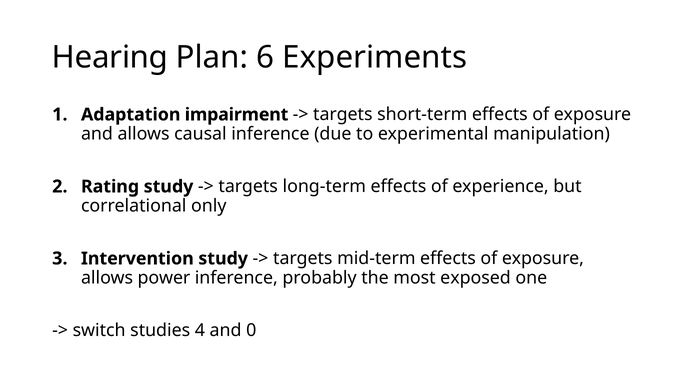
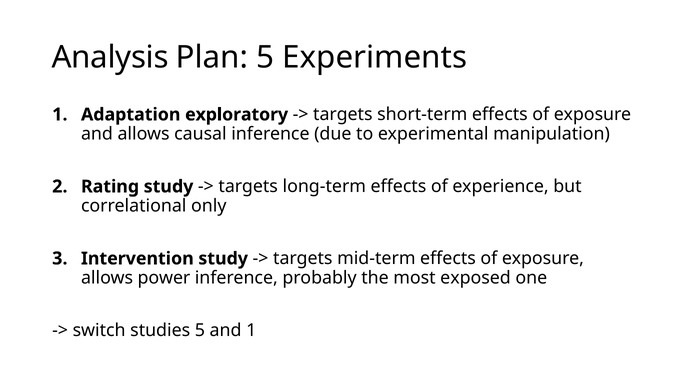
Hearing: Hearing -> Analysis
Plan 6: 6 -> 5
impairment: impairment -> exploratory
studies 4: 4 -> 5
and 0: 0 -> 1
